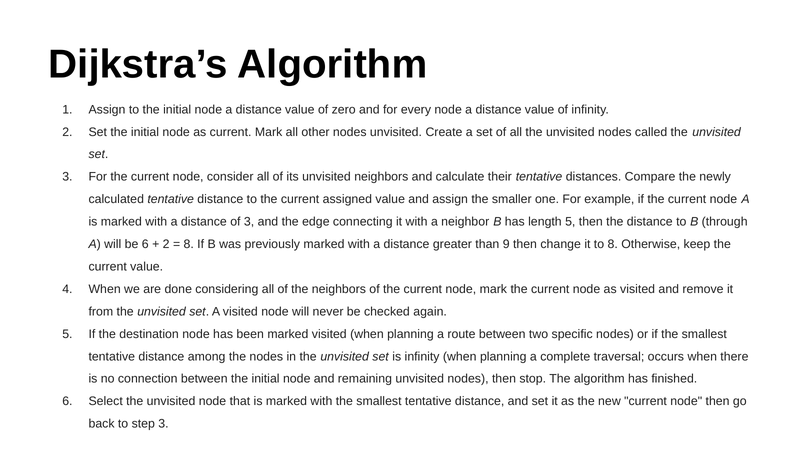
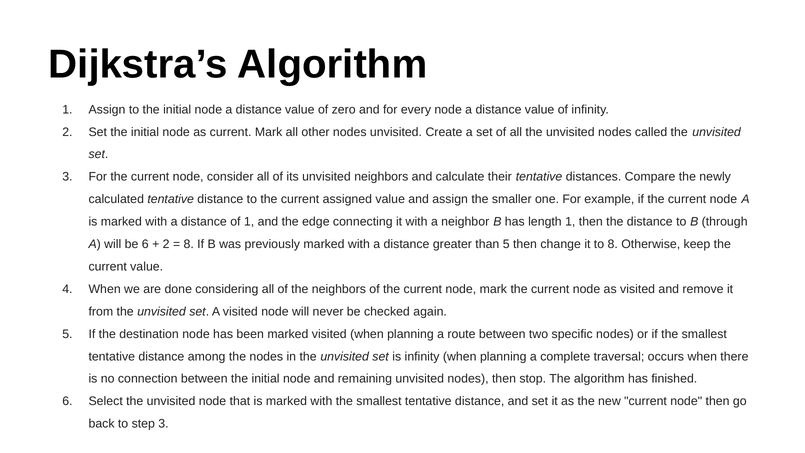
of 3: 3 -> 1
length 5: 5 -> 1
than 9: 9 -> 5
